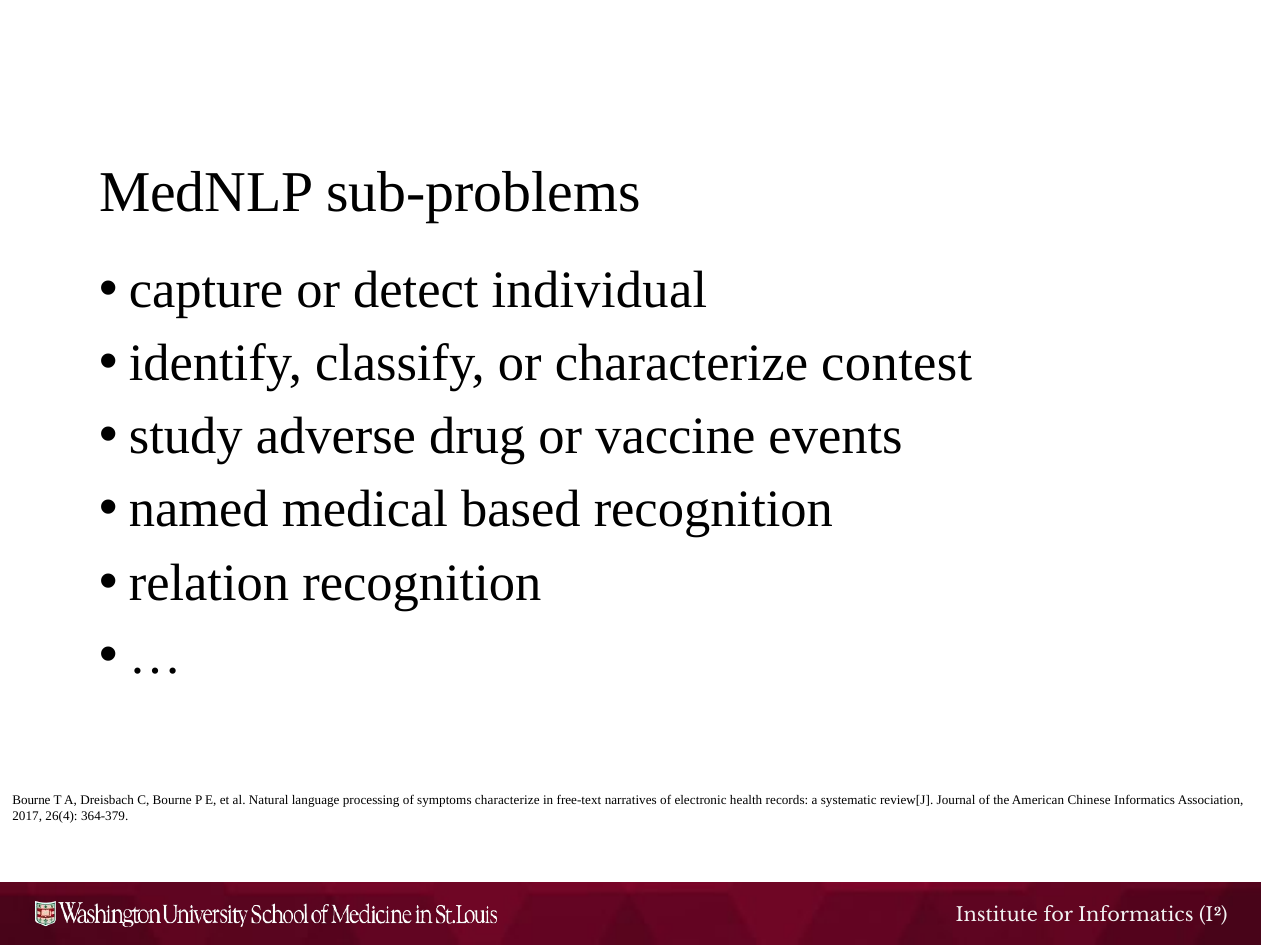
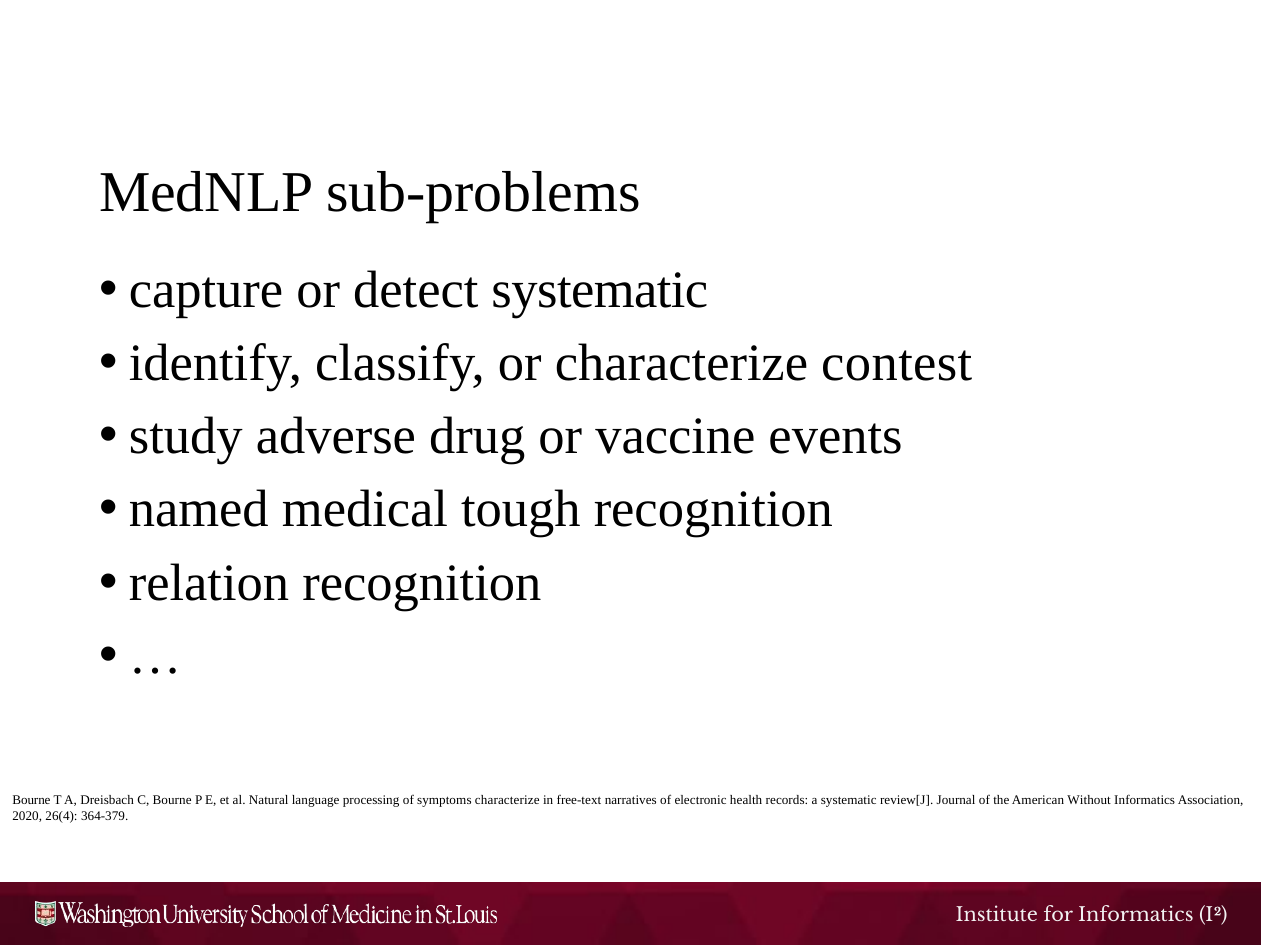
detect individual: individual -> systematic
based: based -> tough
Chinese: Chinese -> Without
2017: 2017 -> 2020
